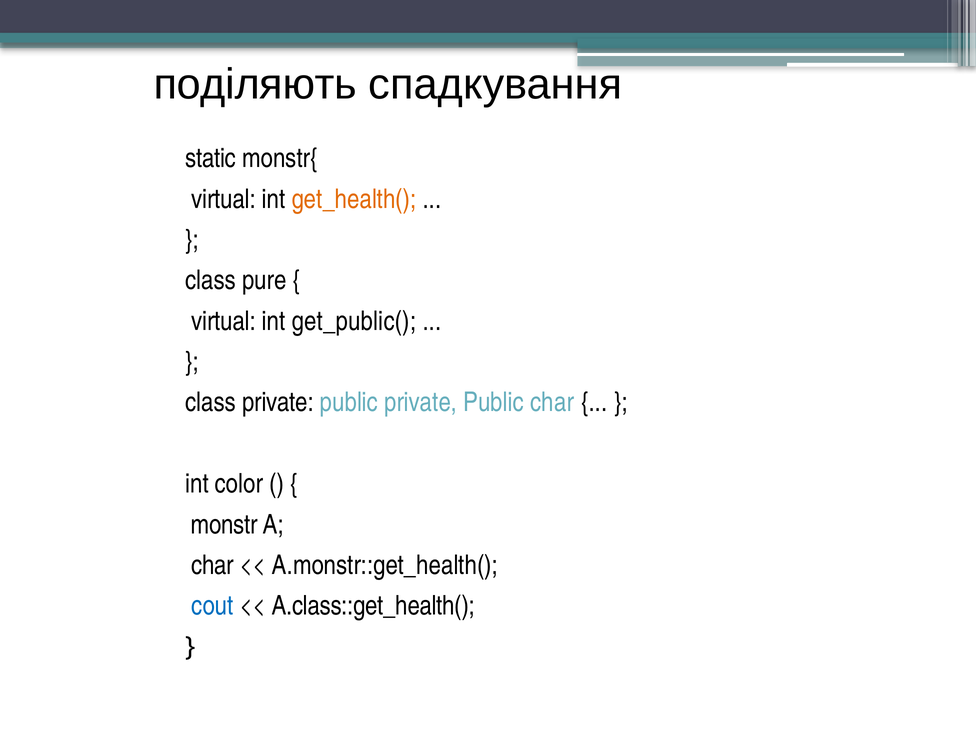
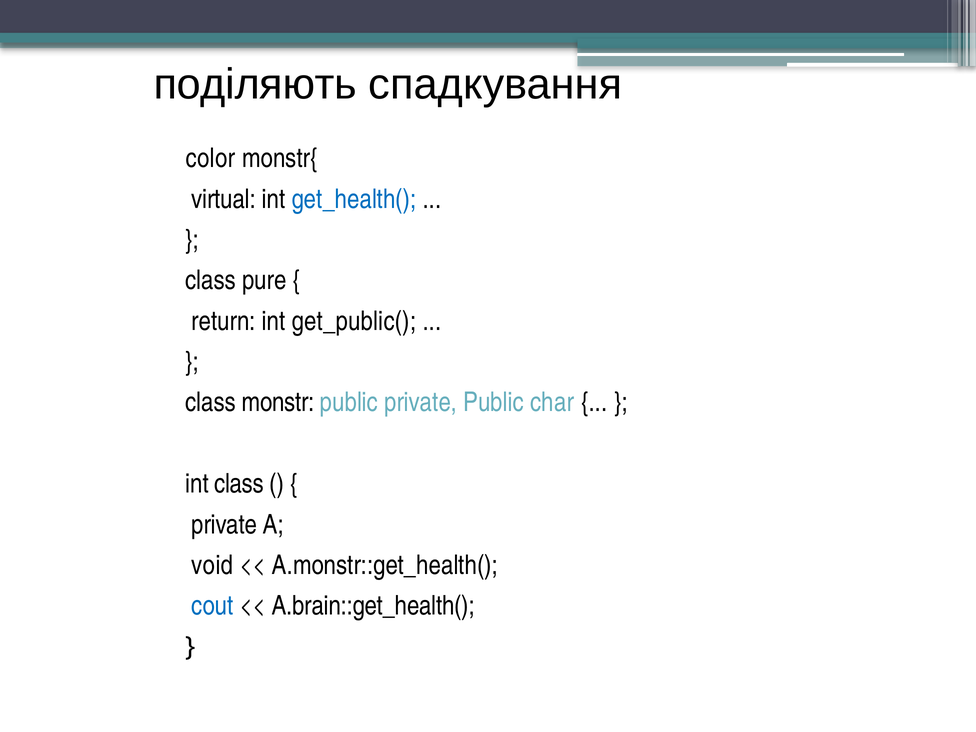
static: static -> color
get_health( colour: orange -> blue
virtual at (224, 321): virtual -> return
class private: private -> monstr
int color: color -> class
monstr at (224, 525): monstr -> private
char at (213, 565): char -> void
A.class::get_health(: A.class::get_health( -> A.brain::get_health(
